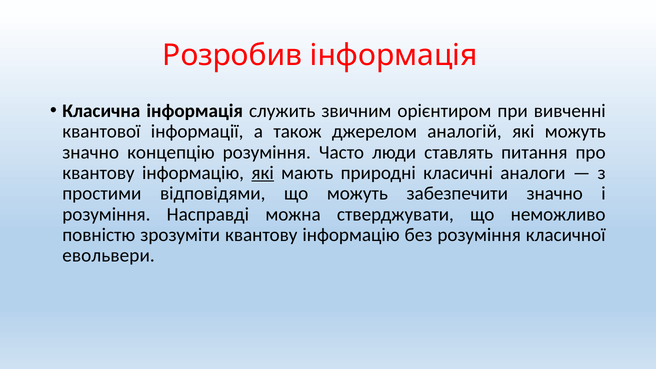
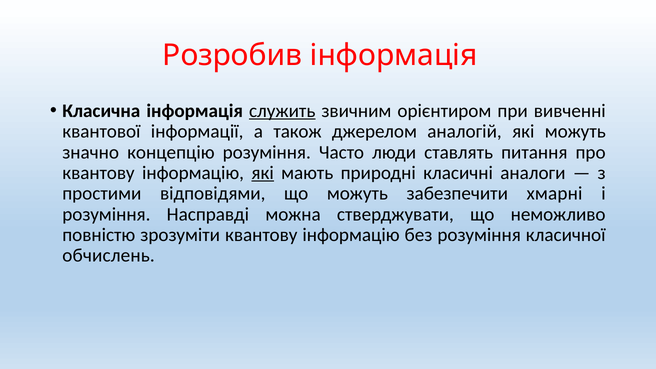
служить underline: none -> present
забезпечити значно: значно -> хмарні
евольвери: евольвери -> обчислень
